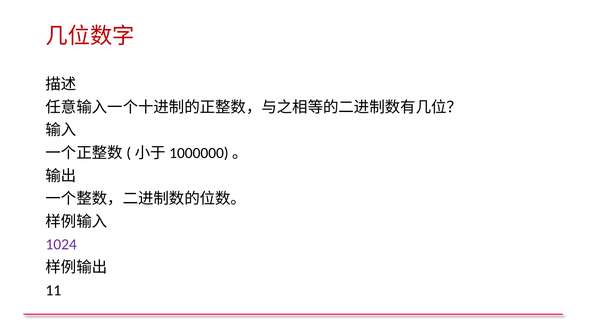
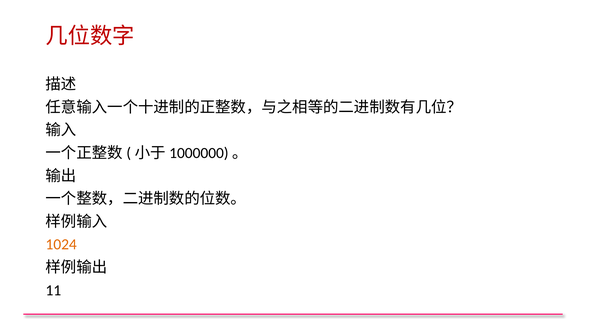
1024 colour: purple -> orange
